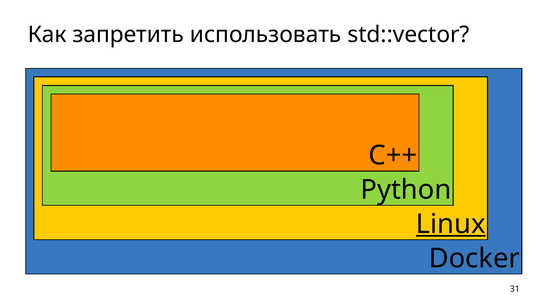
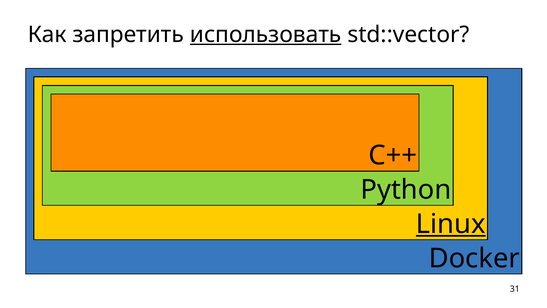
использовать underline: none -> present
